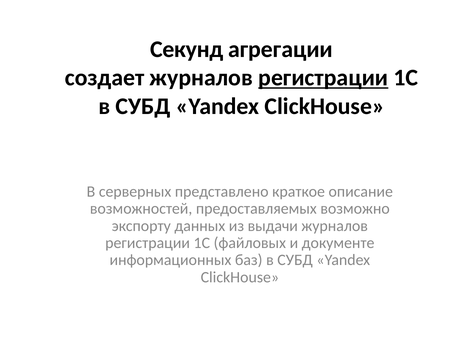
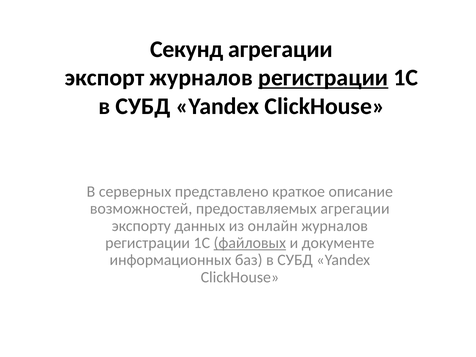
создает: создает -> экспорт
предоставляемых возможно: возможно -> агрегации
выдачи: выдачи -> онлайн
файловых underline: none -> present
